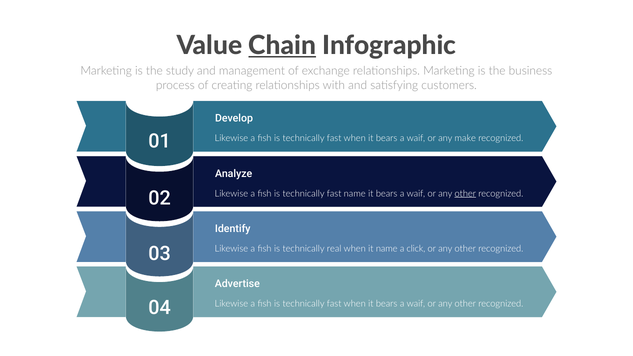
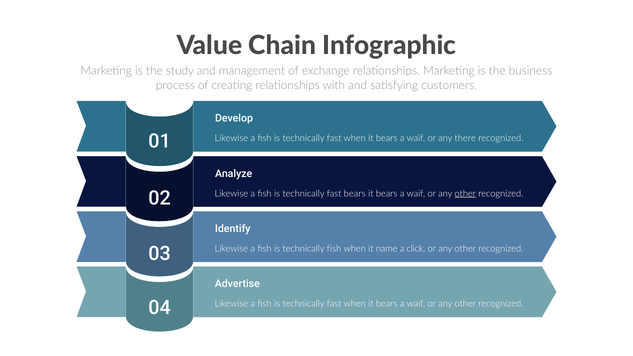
Chain underline: present -> none
make: make -> there
fast name: name -> bears
technically real: real -> fish
